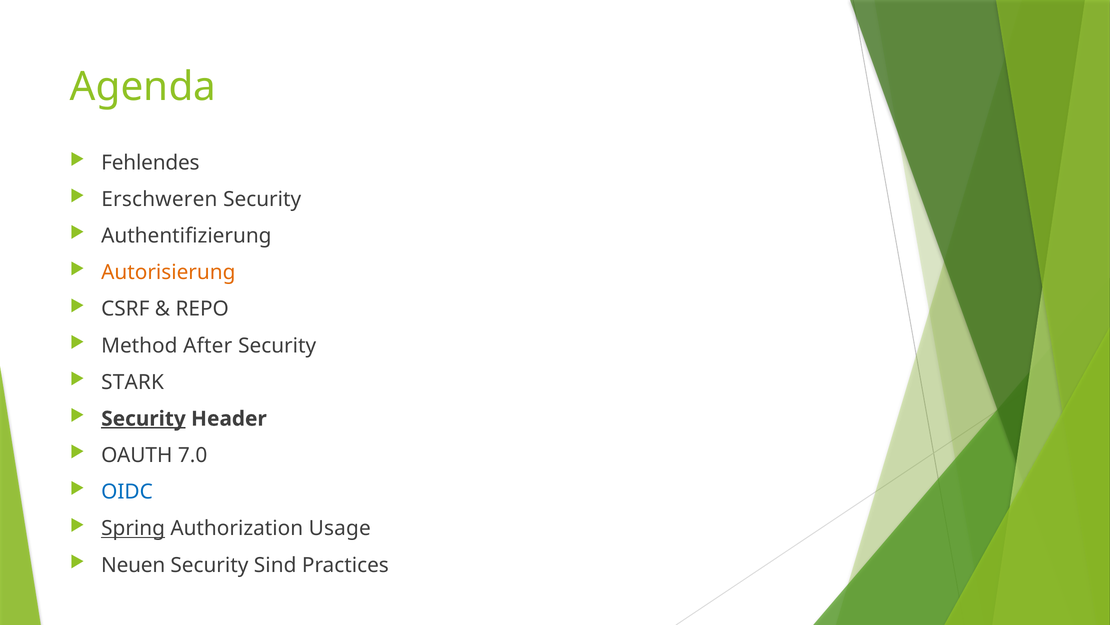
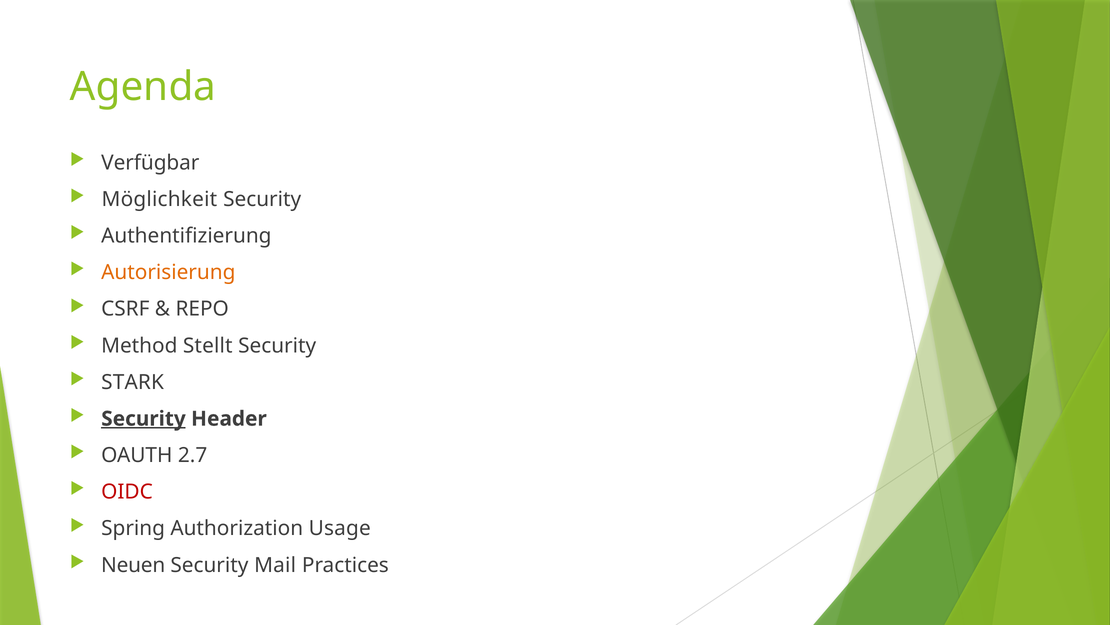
Fehlendes: Fehlendes -> Verfügbar
Erschweren: Erschweren -> Möglichkeit
After: After -> Stellt
7.0: 7.0 -> 2.7
OIDC colour: blue -> red
Spring underline: present -> none
Sind: Sind -> Mail
